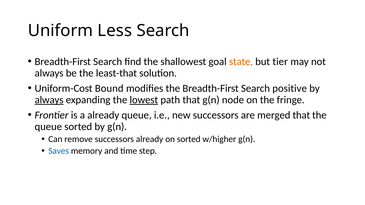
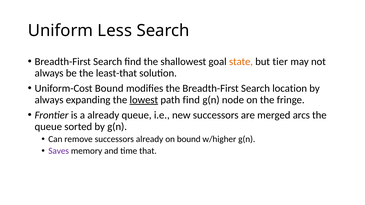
positive: positive -> location
always at (49, 100) underline: present -> none
path that: that -> find
merged that: that -> arcs
on sorted: sorted -> bound
Saves colour: blue -> purple
step: step -> that
